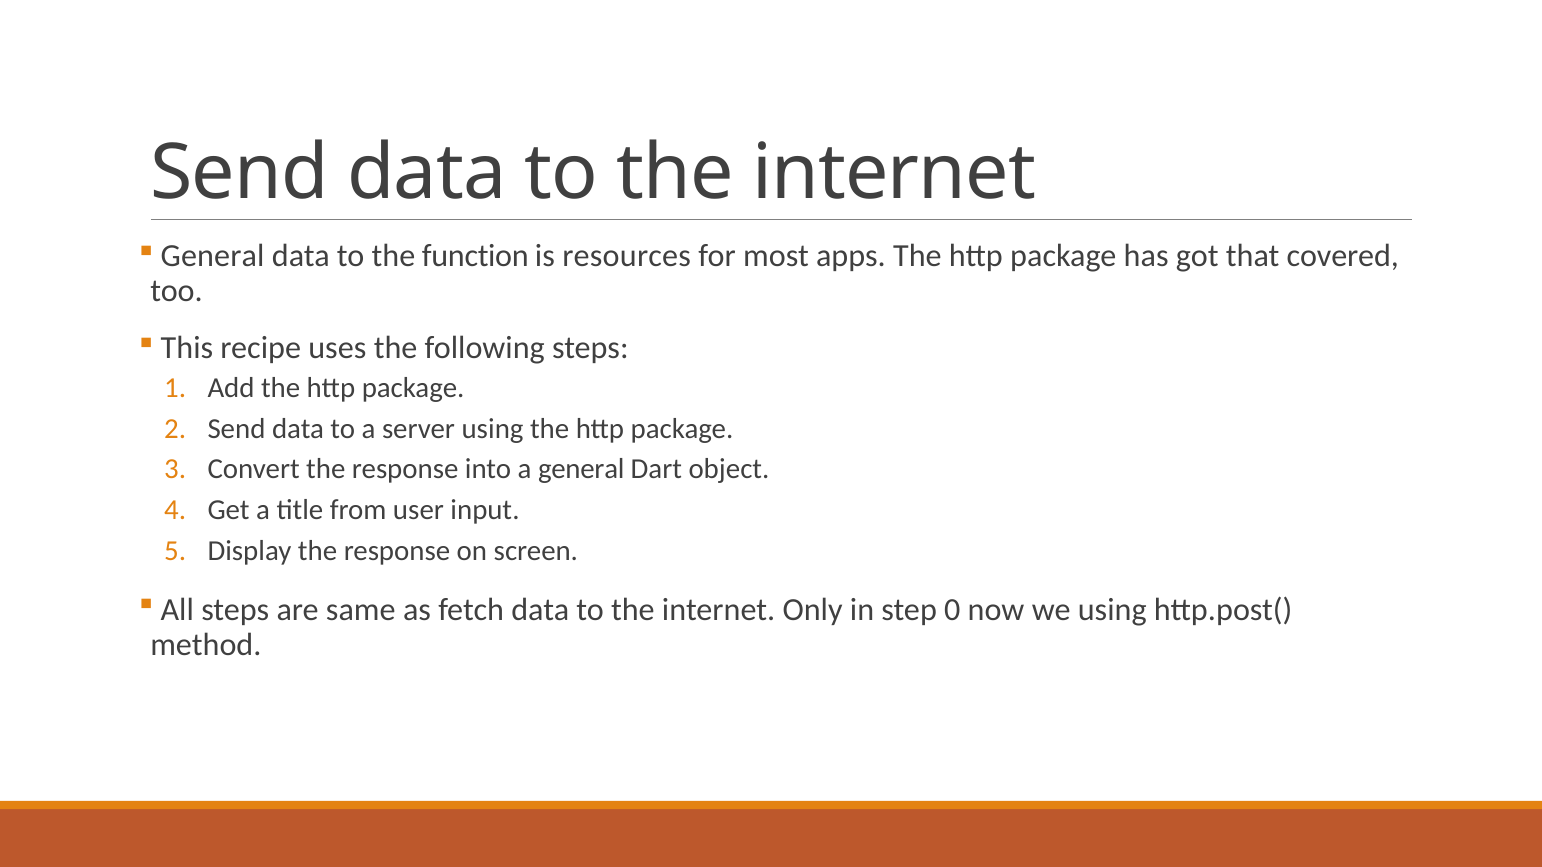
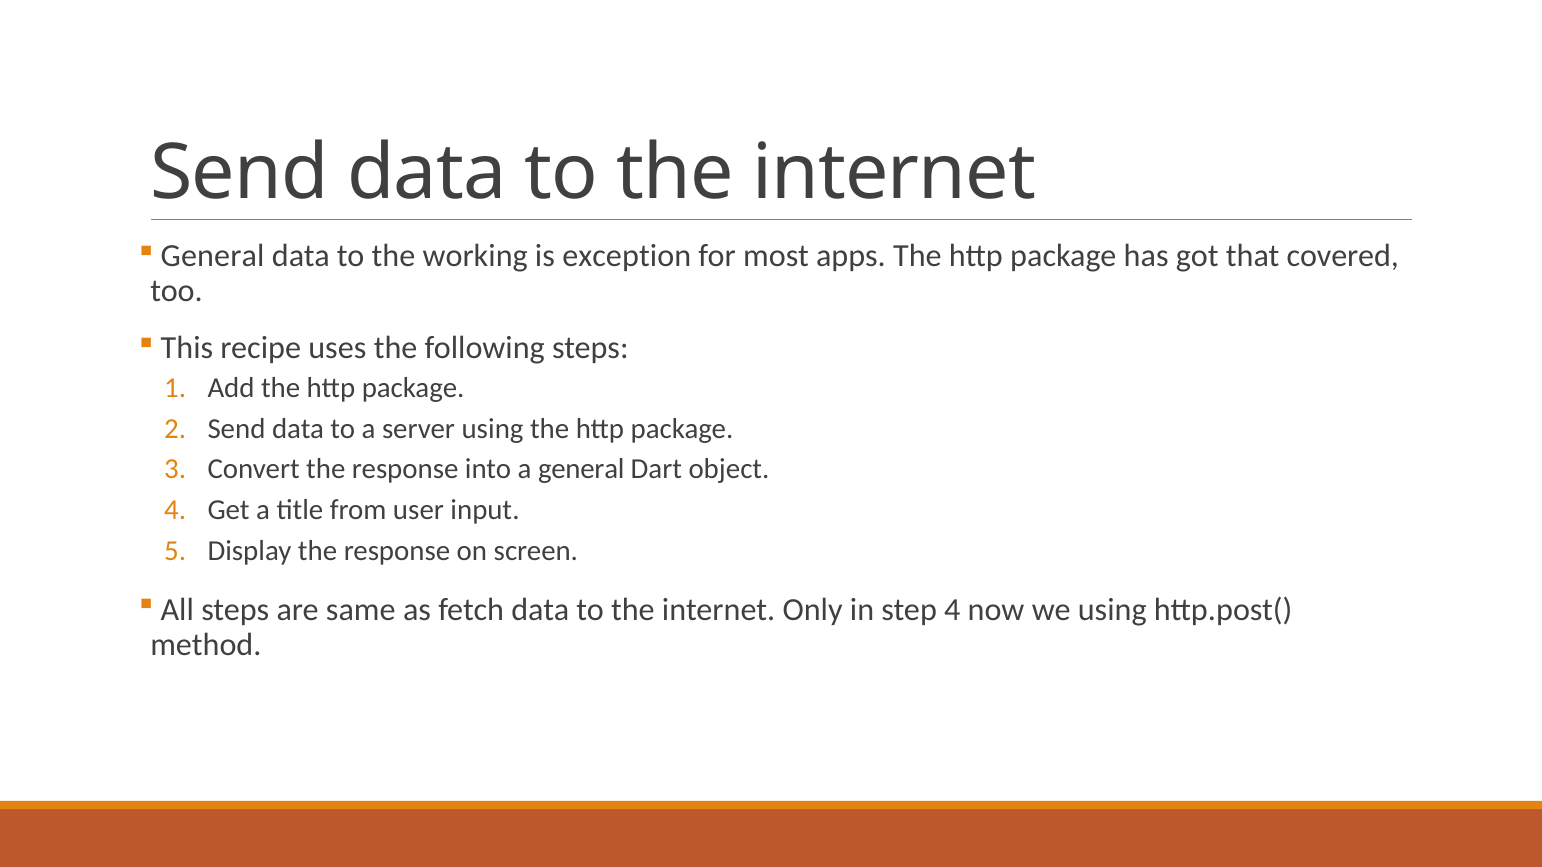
function: function -> working
resources: resources -> exception
step 0: 0 -> 4
